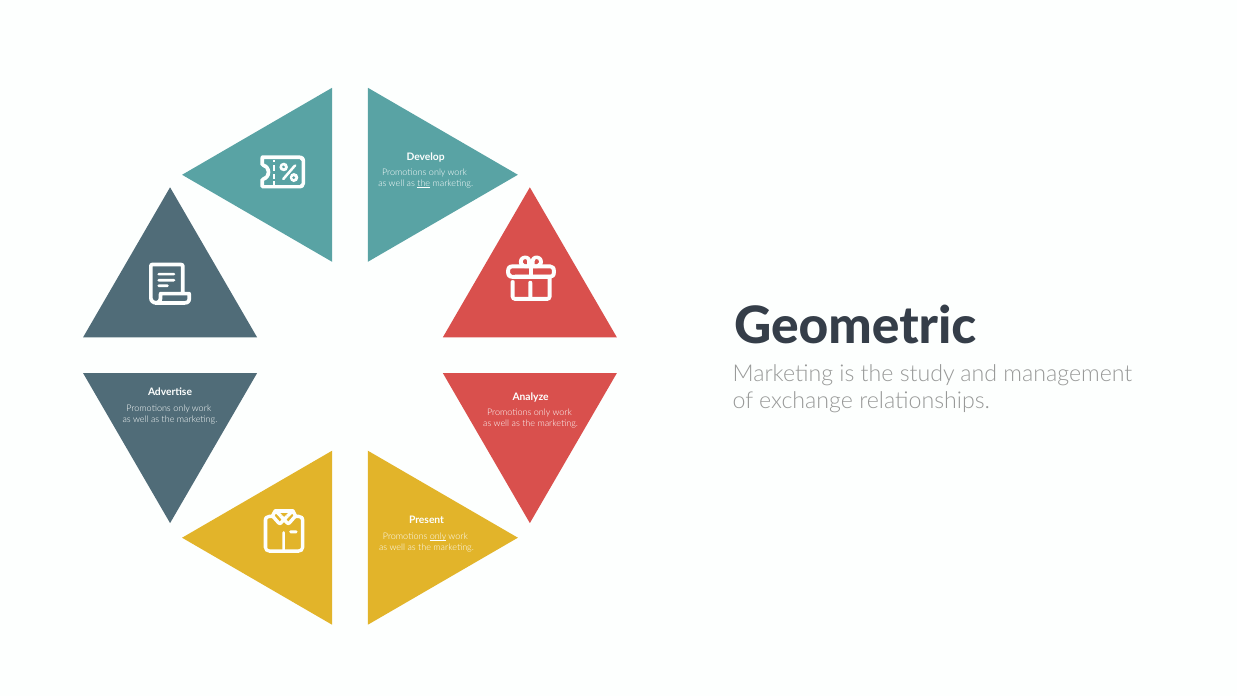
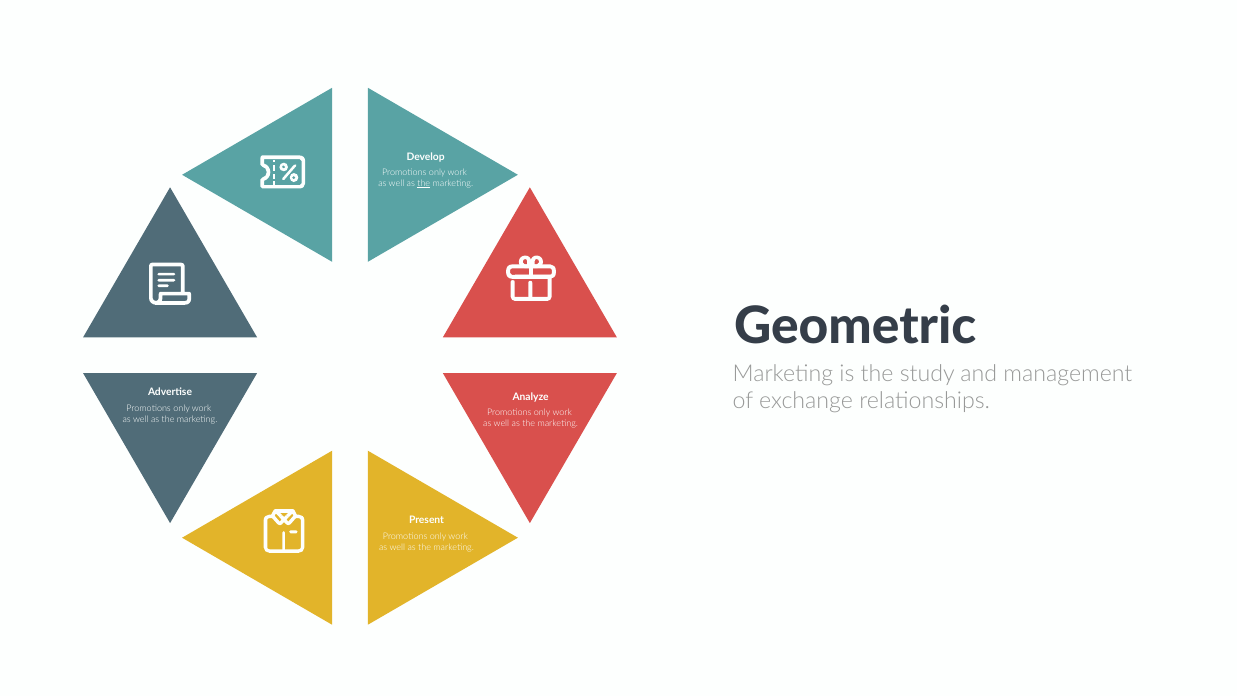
only at (438, 536) underline: present -> none
